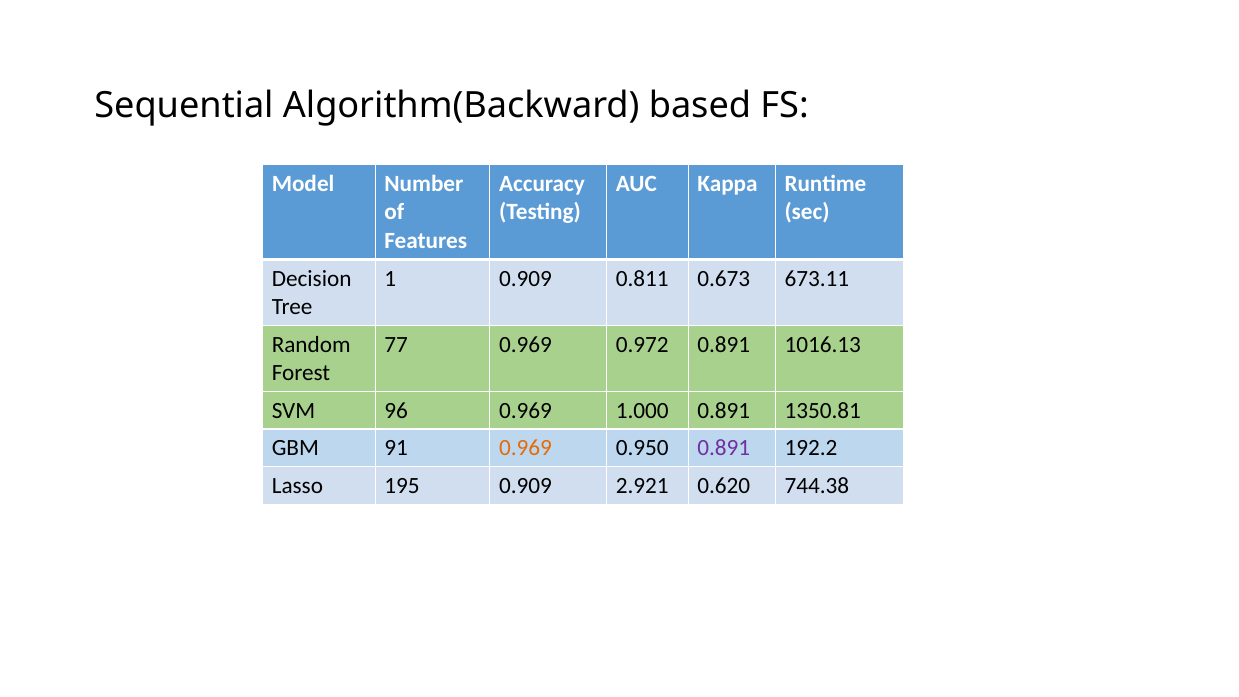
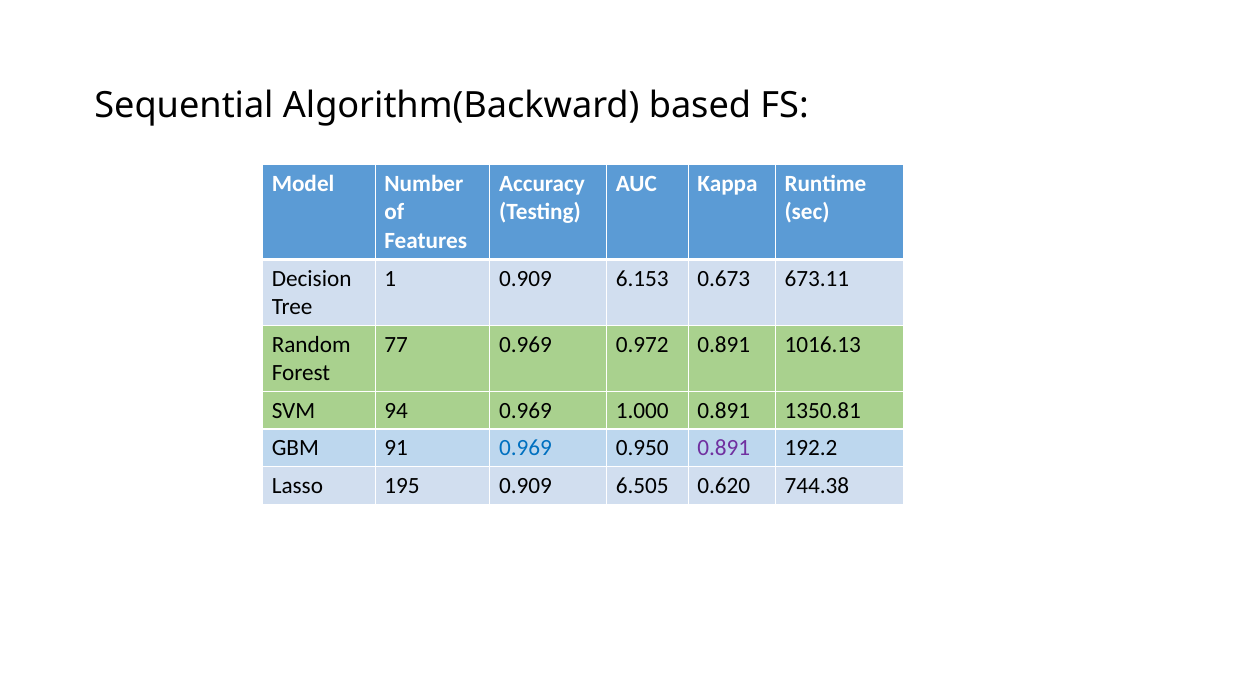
0.811: 0.811 -> 6.153
96: 96 -> 94
0.969 at (526, 448) colour: orange -> blue
2.921: 2.921 -> 6.505
